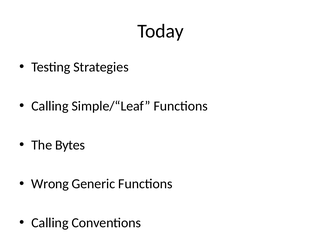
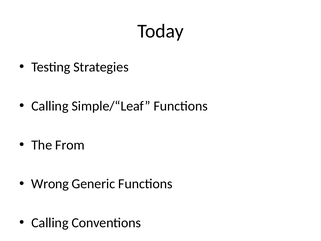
Bytes: Bytes -> From
